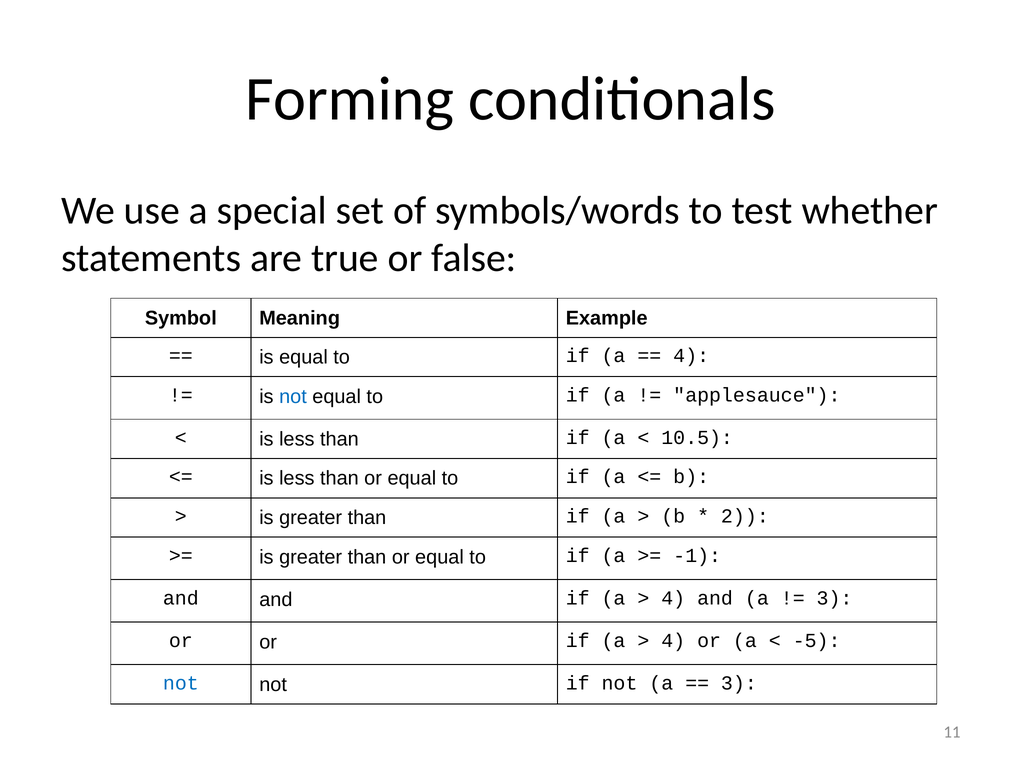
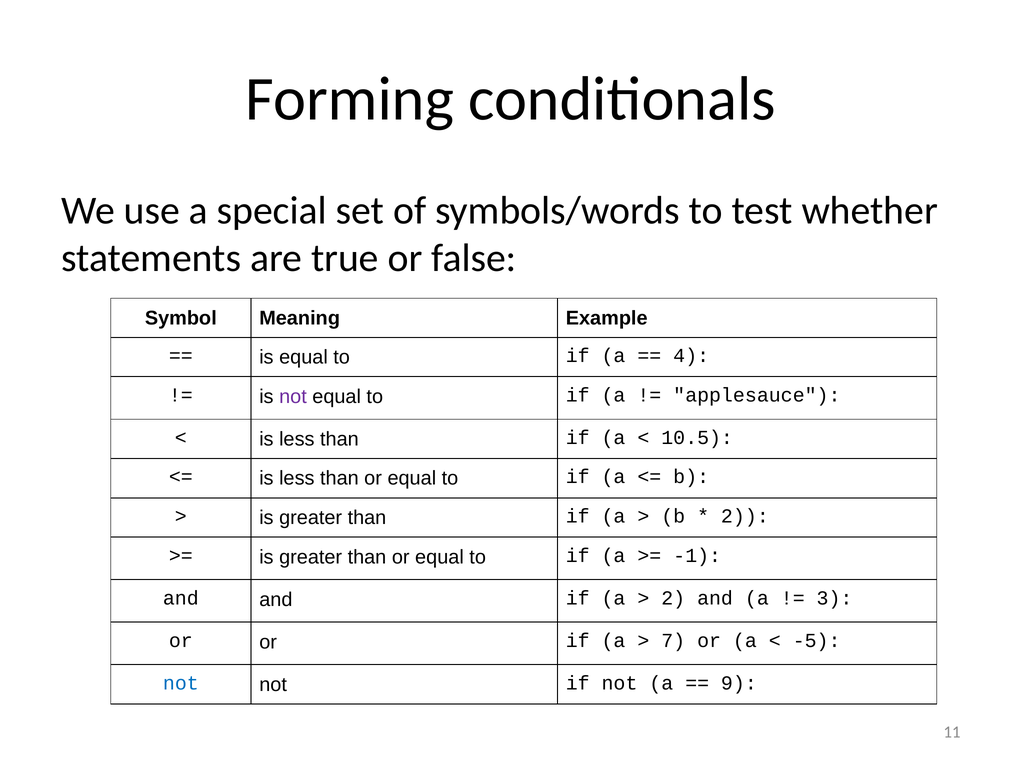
not at (293, 396) colour: blue -> purple
4 at (673, 598): 4 -> 2
4 at (673, 640): 4 -> 7
3 at (739, 683): 3 -> 9
